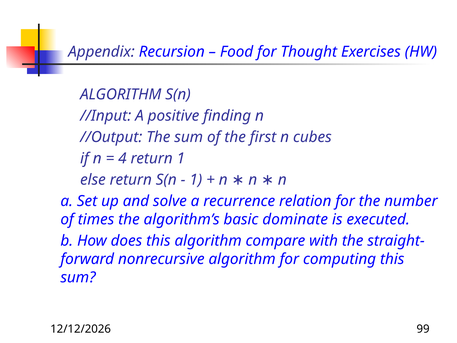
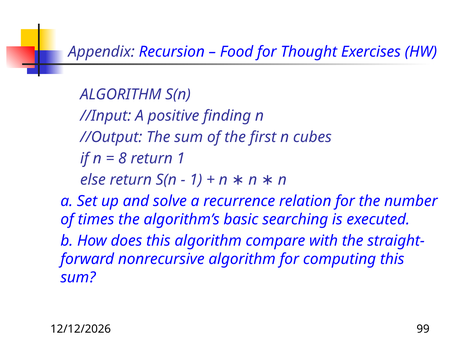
4: 4 -> 8
dominate: dominate -> searching
